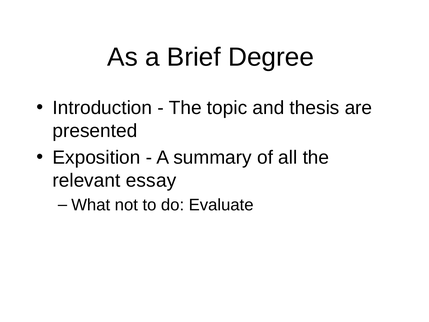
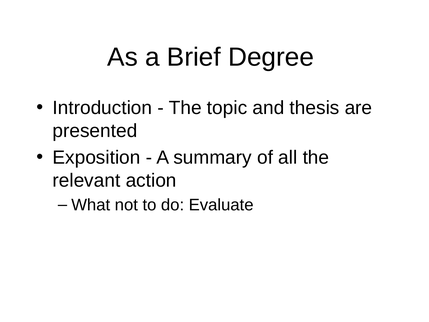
essay: essay -> action
